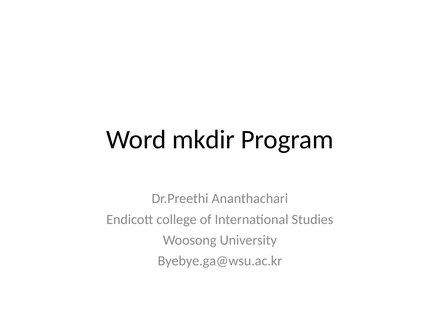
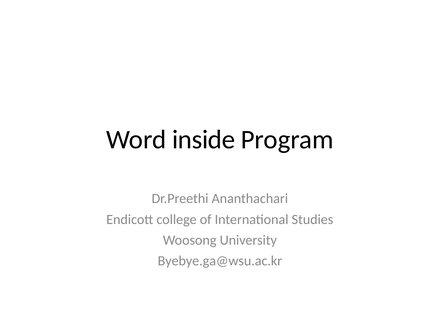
mkdir: mkdir -> inside
